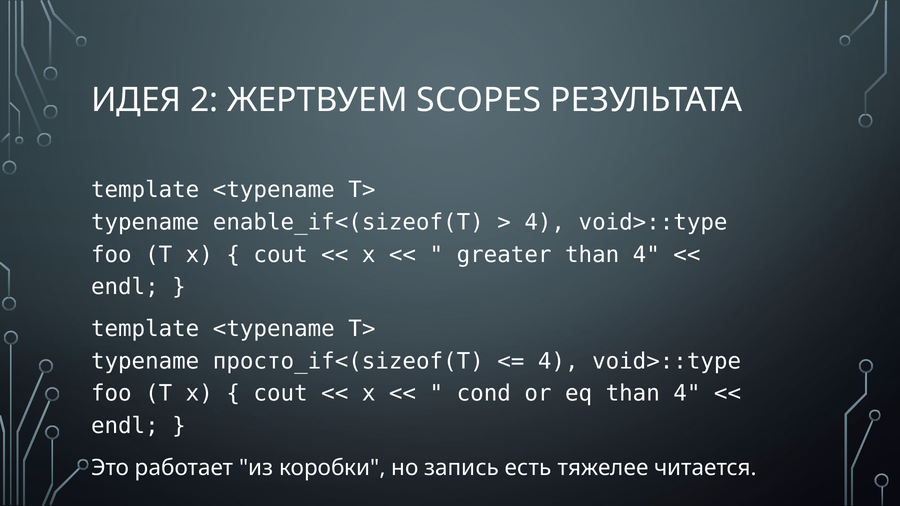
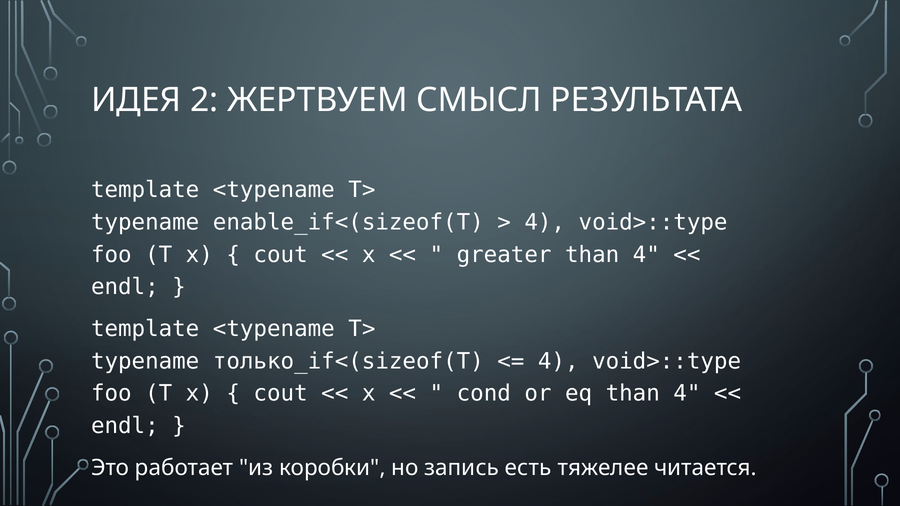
SCOPES: SCOPES -> СМЫСЛ
просто_if<(sizeof(T: просто_if<(sizeof(T -> только_if<(sizeof(T
